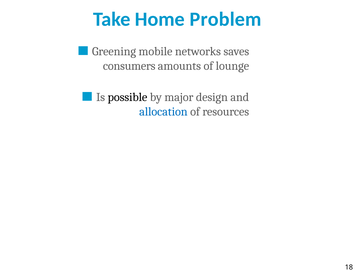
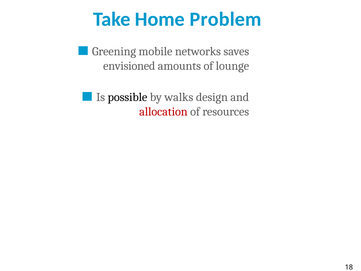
consumers: consumers -> envisioned
major: major -> walks
allocation colour: blue -> red
